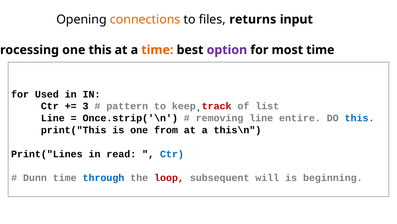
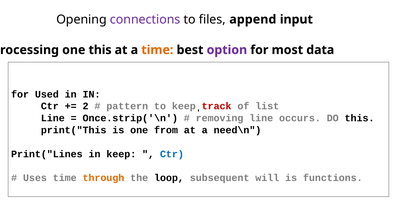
connections colour: orange -> purple
returns: returns -> append
most time: time -> data
3: 3 -> 2
entire: entire -> occurs
this at (360, 118) colour: blue -> black
this\n: this\n -> need\n
in read: read -> keep
Dunn: Dunn -> Uses
through colour: blue -> orange
loop colour: red -> black
beginning: beginning -> functions
